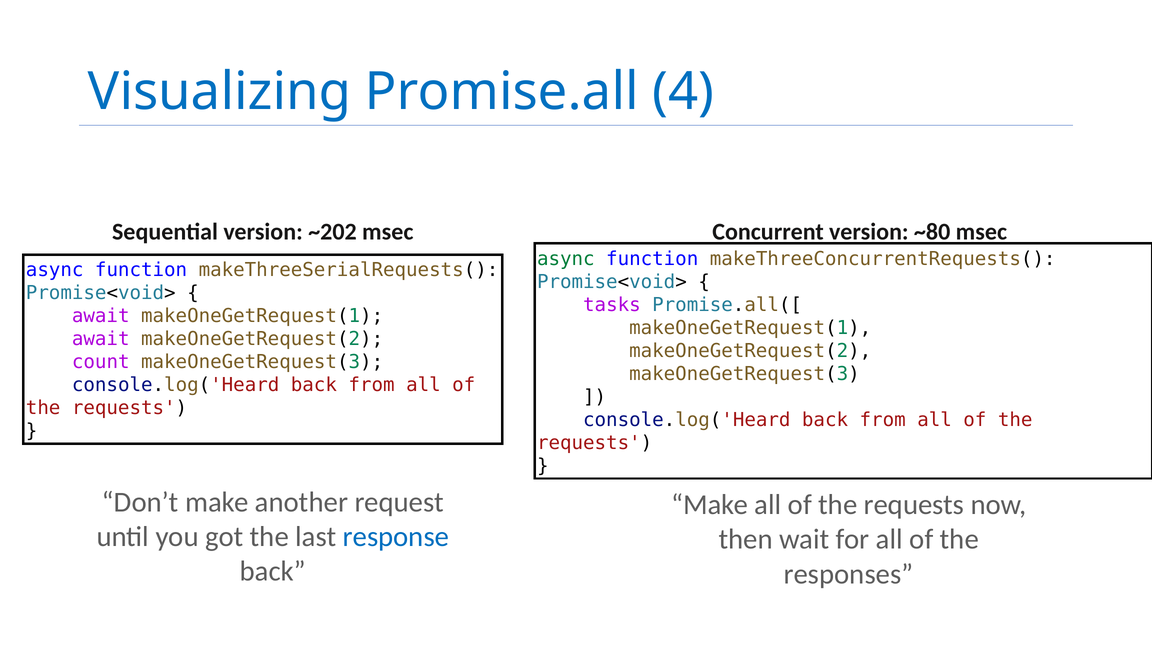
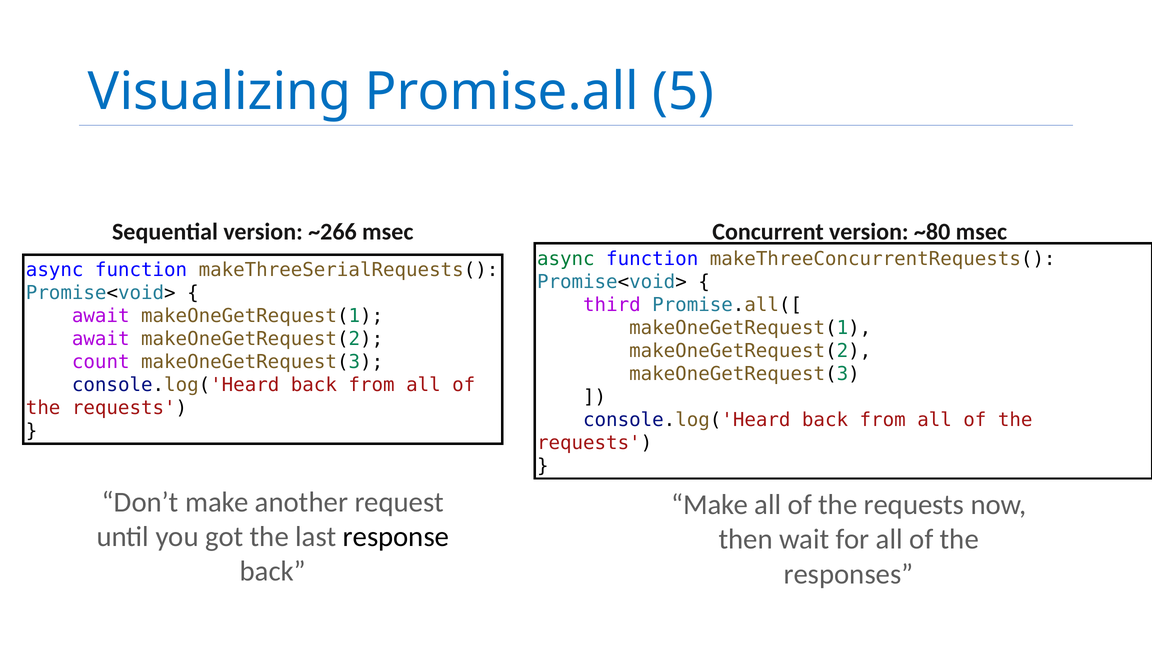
4: 4 -> 5
~202: ~202 -> ~266
tasks: tasks -> third
response colour: blue -> black
